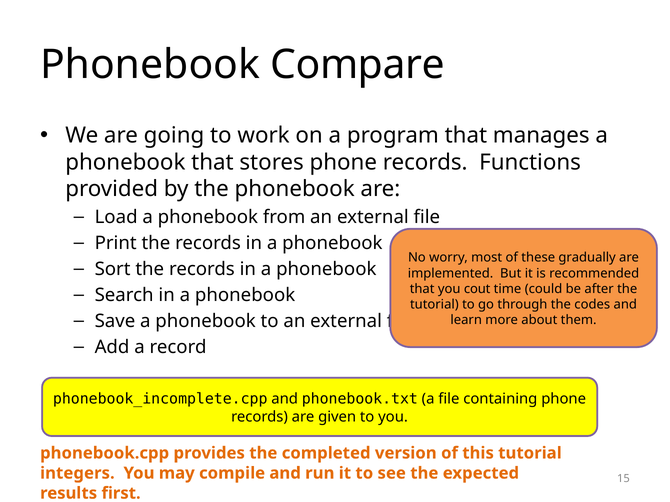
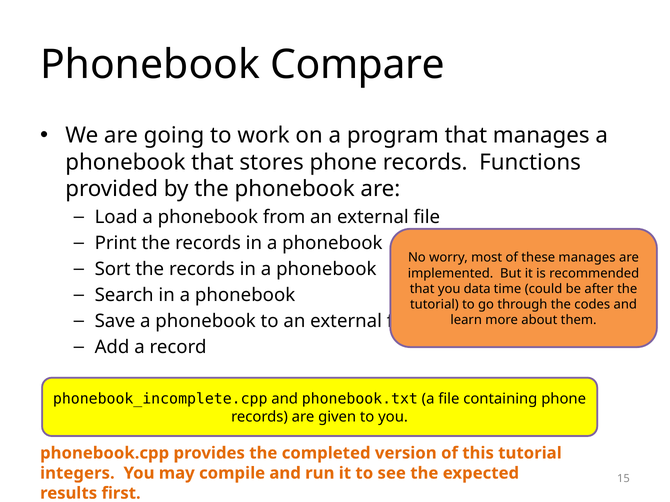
these gradually: gradually -> manages
cout: cout -> data
